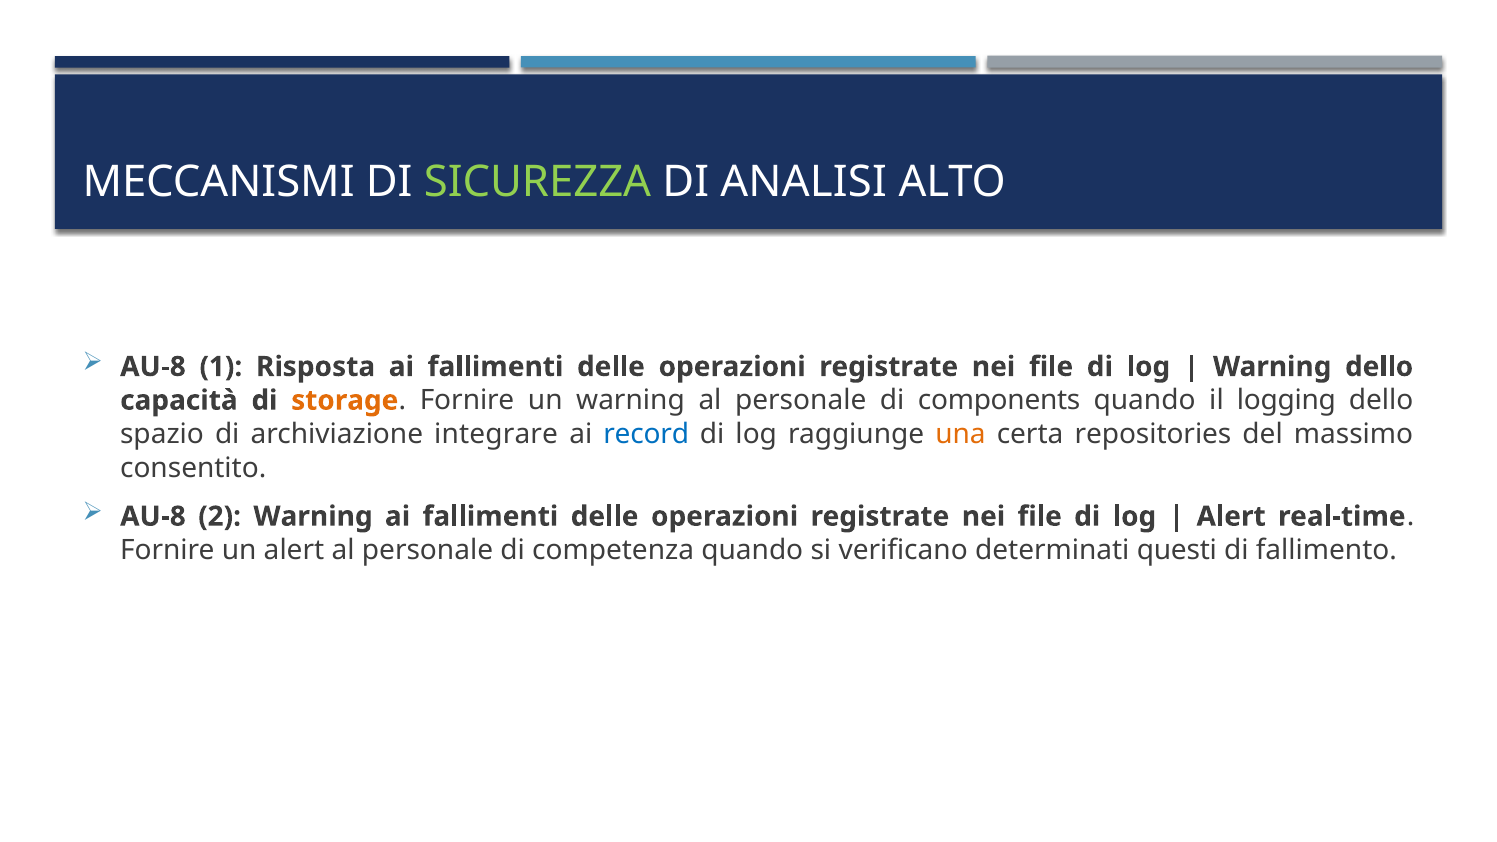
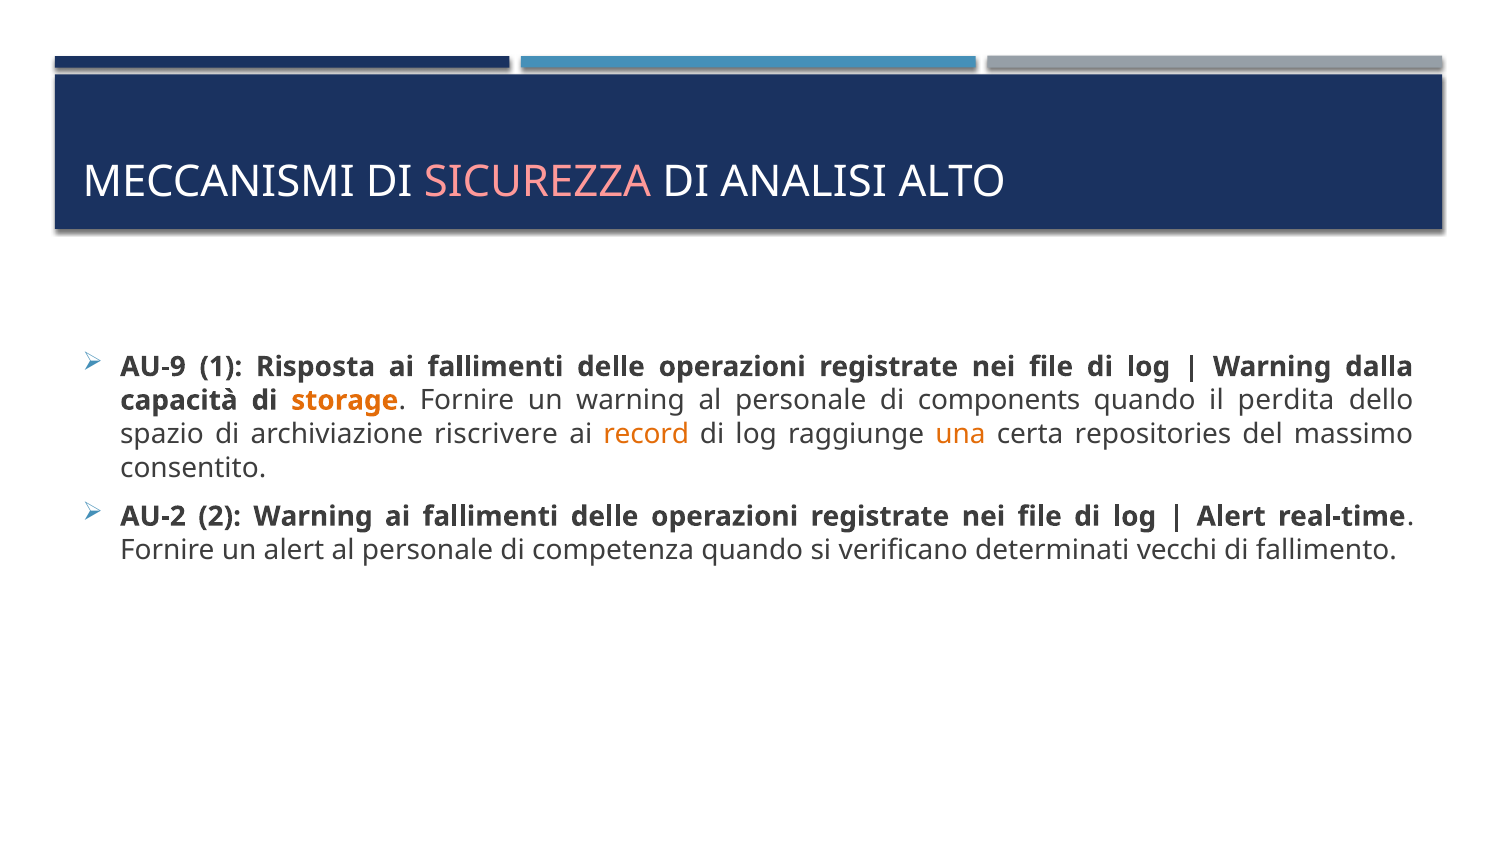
SICUREZZA colour: light green -> pink
AU-8 at (153, 367): AU-8 -> AU-9
Warning dello: dello -> dalla
logging: logging -> perdita
integrare: integrare -> riscrivere
record colour: blue -> orange
AU-8 at (153, 516): AU-8 -> AU-2
questi: questi -> vecchi
